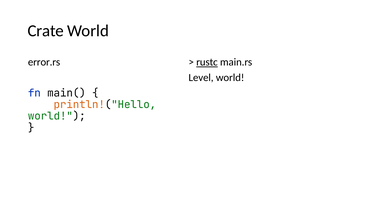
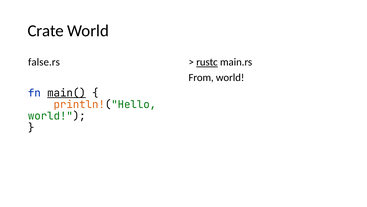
error.rs: error.rs -> false.rs
Level: Level -> From
main( underline: none -> present
